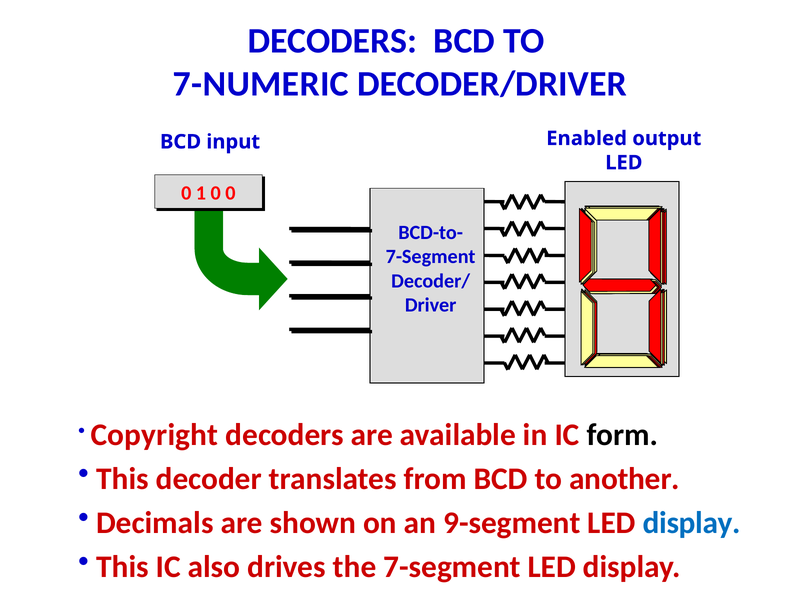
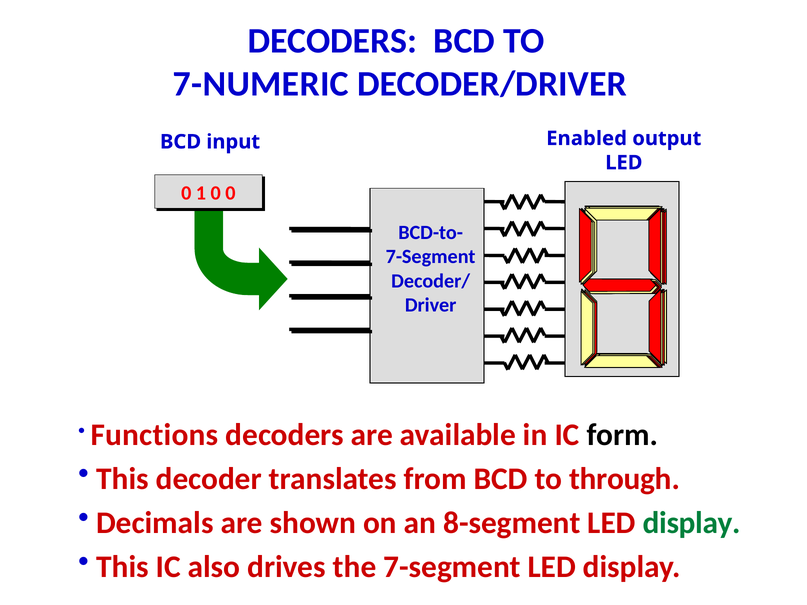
Copyright: Copyright -> Functions
another: another -> through
9-segment: 9-segment -> 8-segment
display at (692, 523) colour: blue -> green
